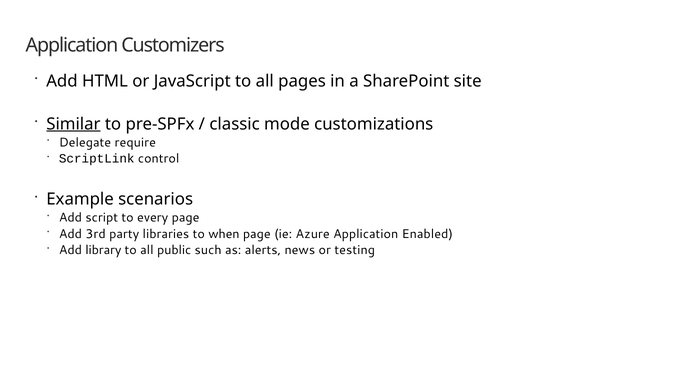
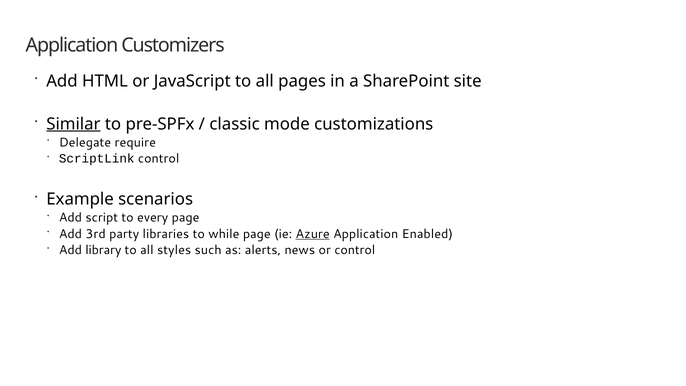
when: when -> while
Azure underline: none -> present
public: public -> styles
or testing: testing -> control
